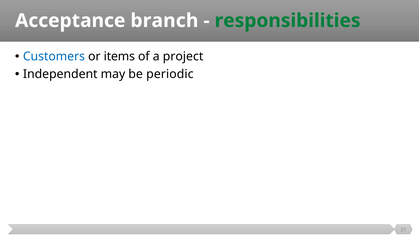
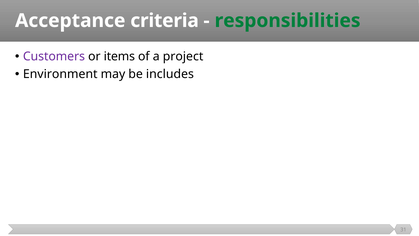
branch: branch -> criteria
Customers colour: blue -> purple
Independent: Independent -> Environment
periodic: periodic -> includes
